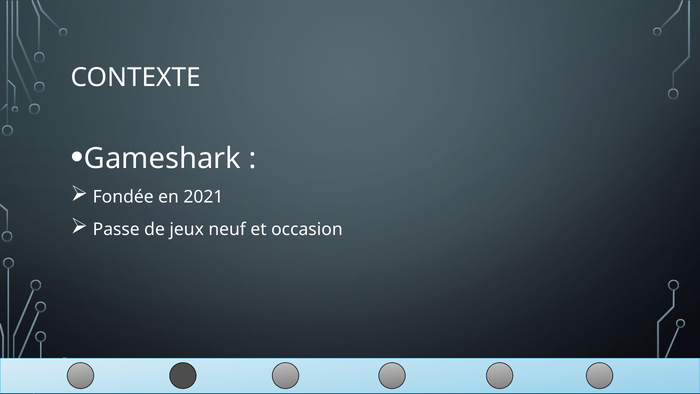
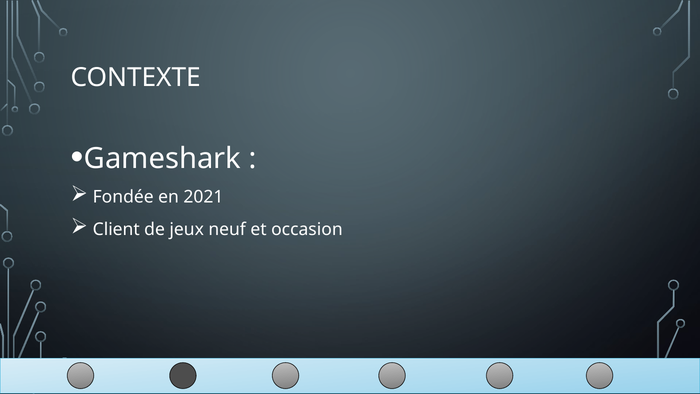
Passe: Passe -> Client
